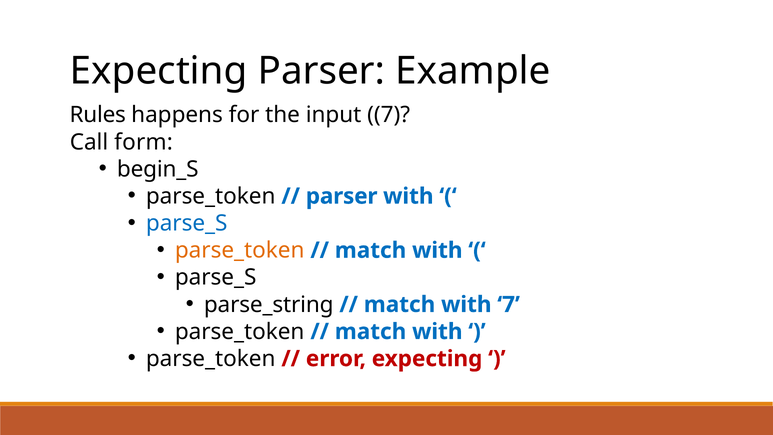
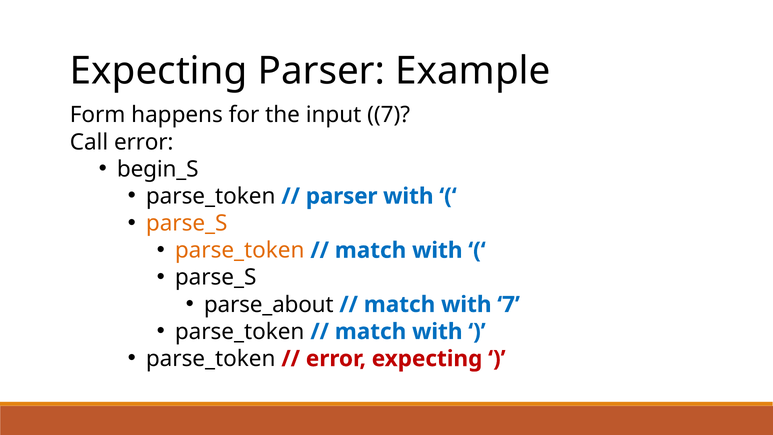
Rules: Rules -> Form
Call form: form -> error
parse_S at (187, 223) colour: blue -> orange
parse_string: parse_string -> parse_about
